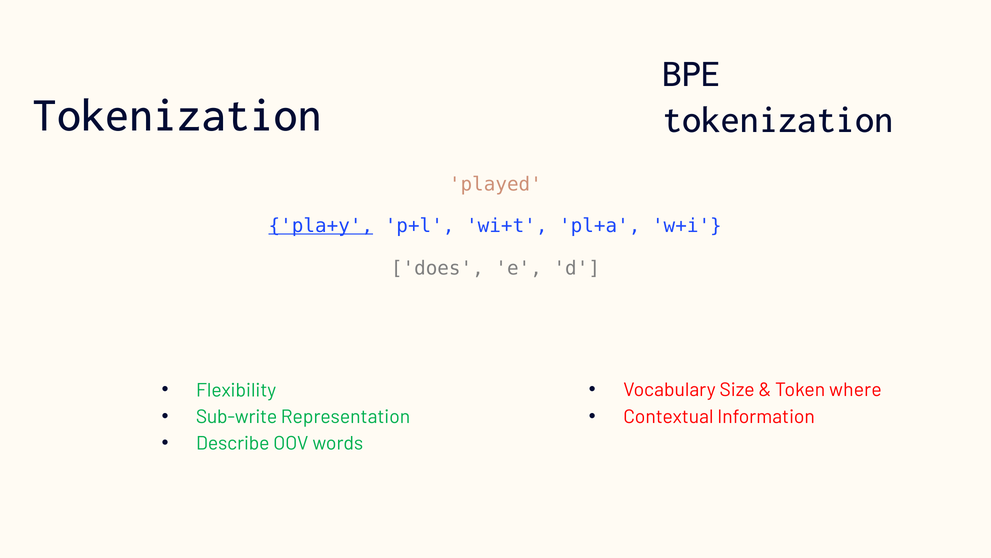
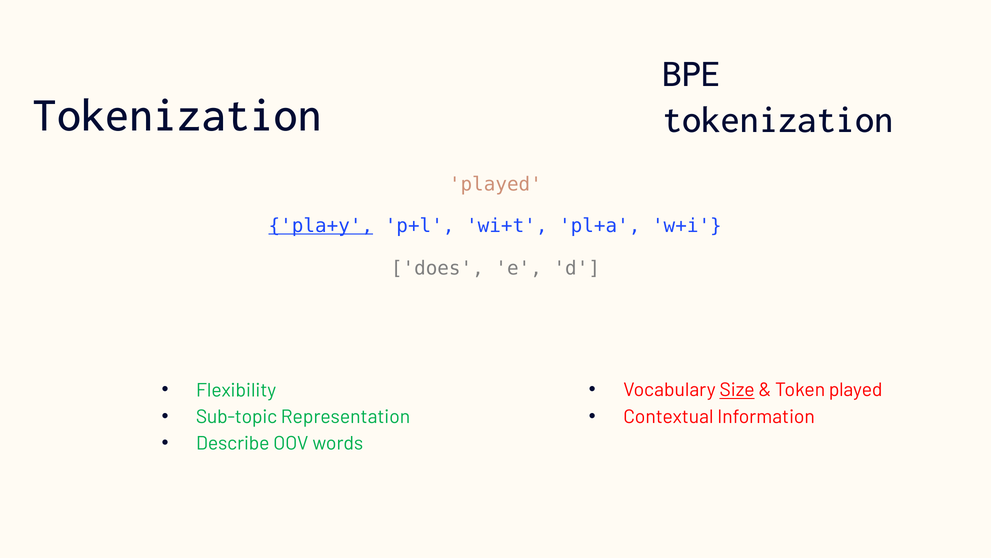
Size underline: none -> present
Token where: where -> played
Sub-write: Sub-write -> Sub-topic
